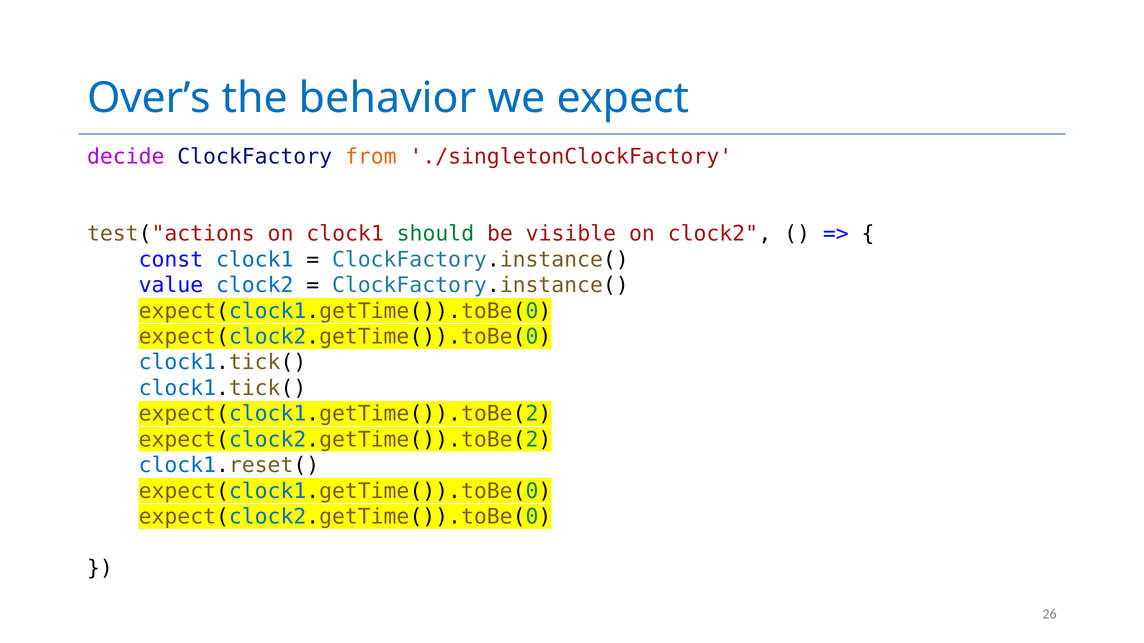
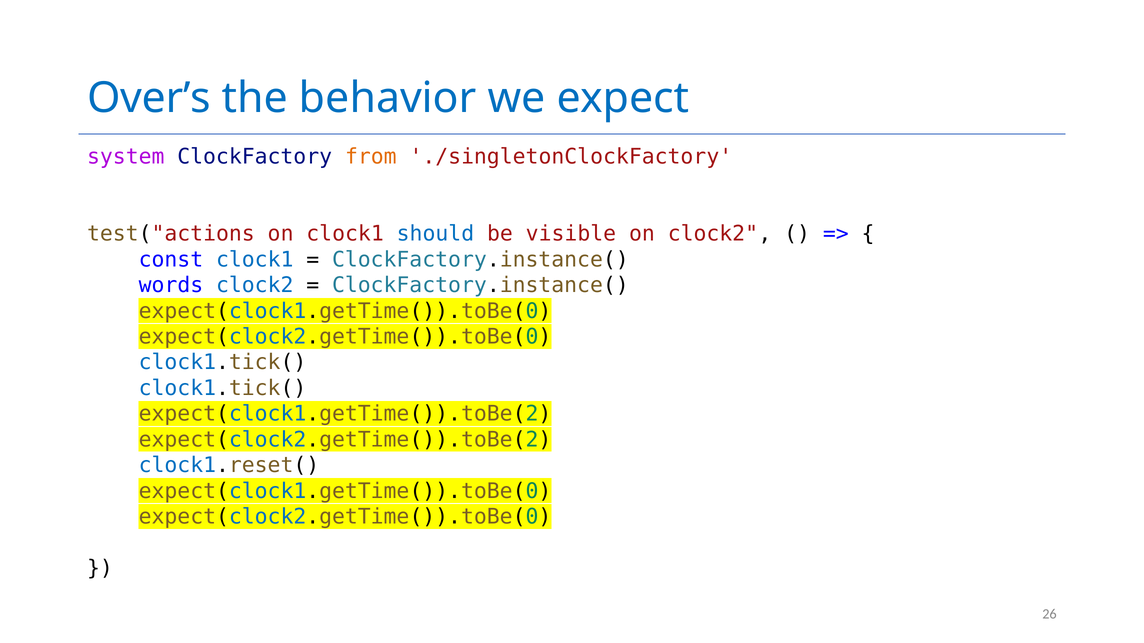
decide: decide -> system
should colour: green -> blue
value: value -> words
